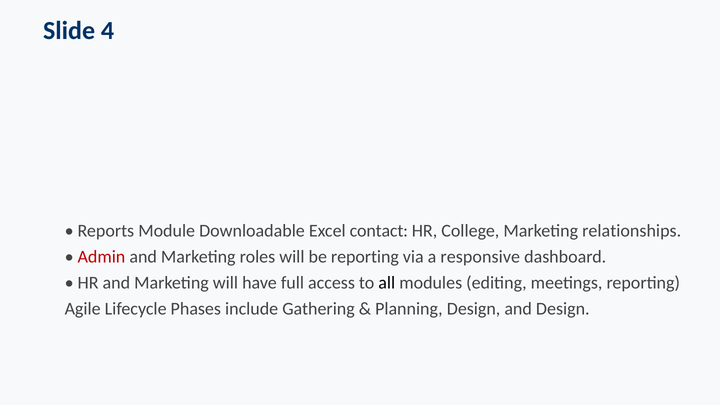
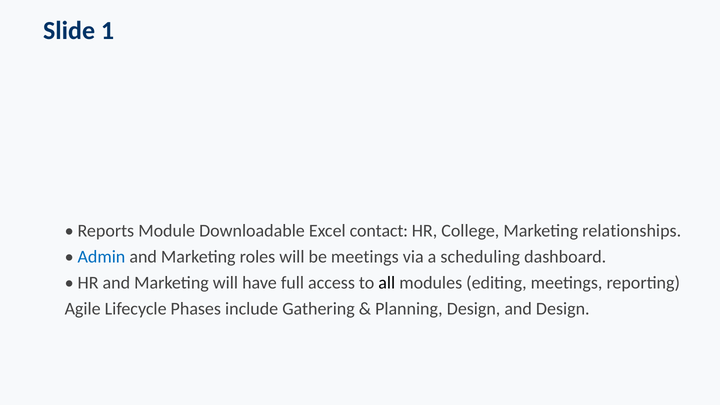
4: 4 -> 1
Admin colour: red -> blue
be reporting: reporting -> meetings
responsive: responsive -> scheduling
